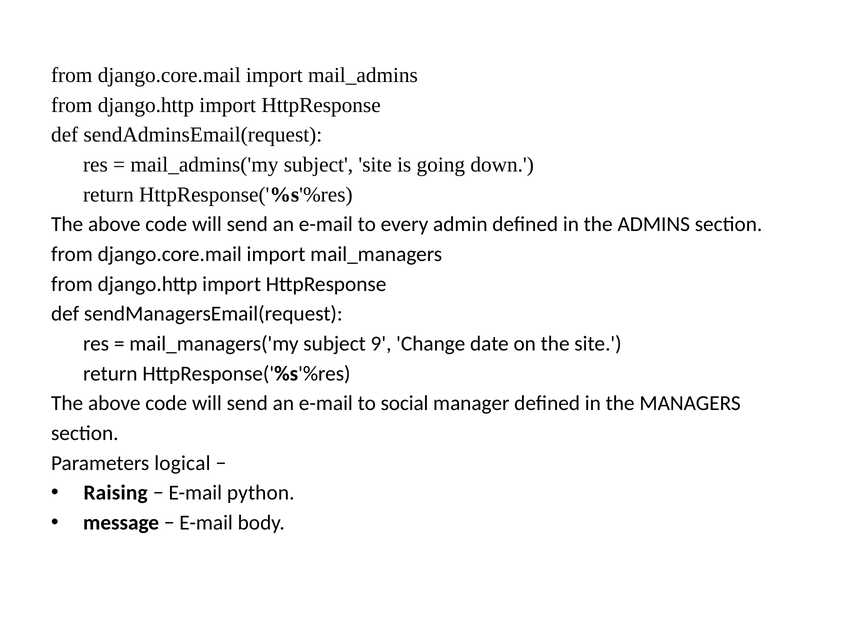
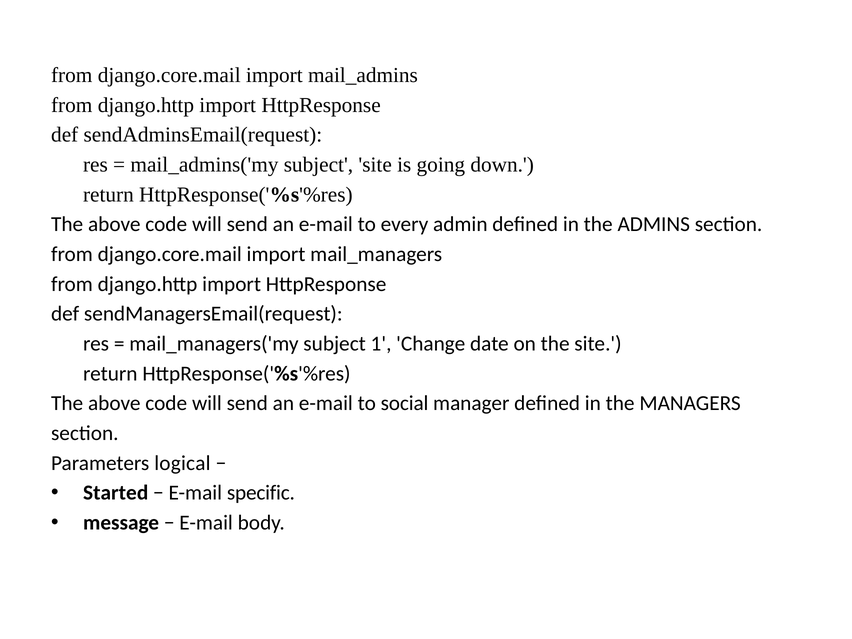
9: 9 -> 1
Raising: Raising -> Started
python: python -> specific
